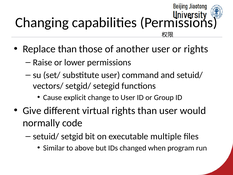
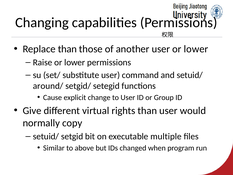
user or rights: rights -> lower
vectors/: vectors/ -> around/
code: code -> copy
